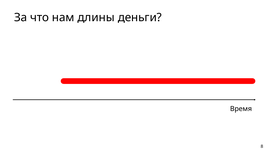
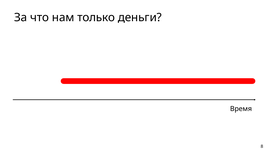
длины: длины -> только
